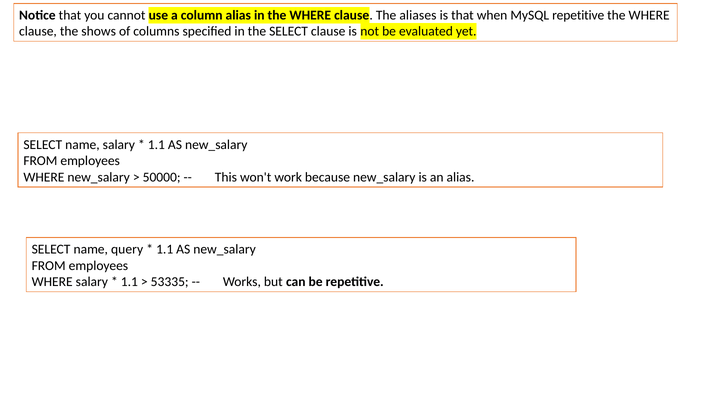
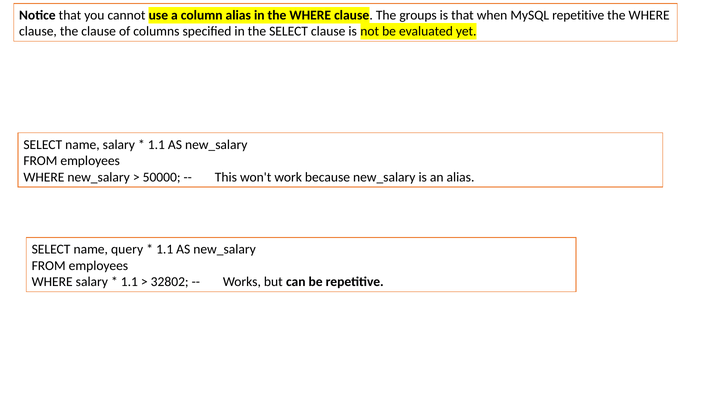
aliases: aliases -> groups
the shows: shows -> clause
53335: 53335 -> 32802
